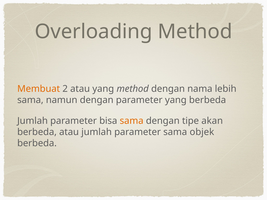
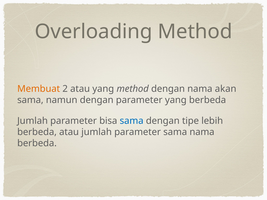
lebih: lebih -> akan
sama at (132, 121) colour: orange -> blue
akan: akan -> lebih
sama objek: objek -> nama
